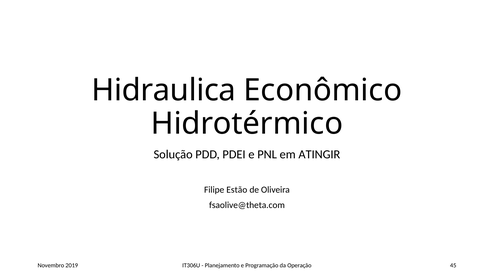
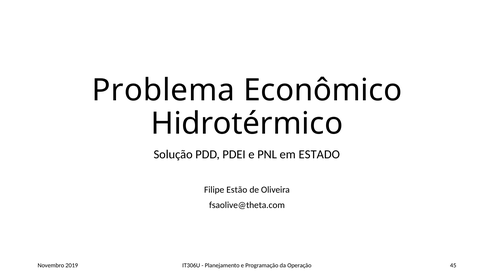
Hidraulica: Hidraulica -> Problema
ATINGIR: ATINGIR -> ESTADO
